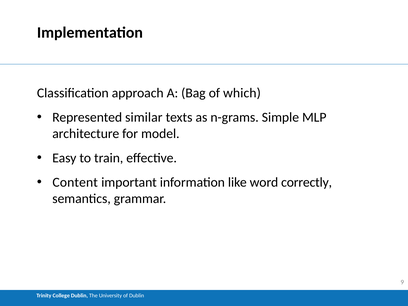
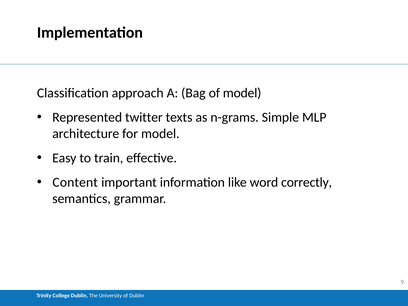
of which: which -> model
similar: similar -> twitter
